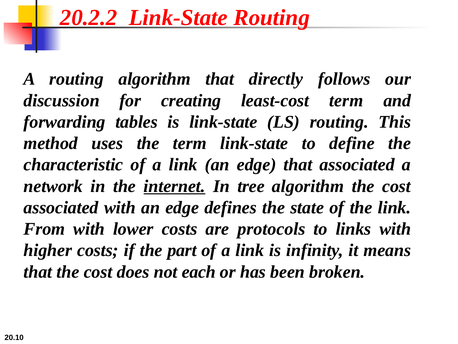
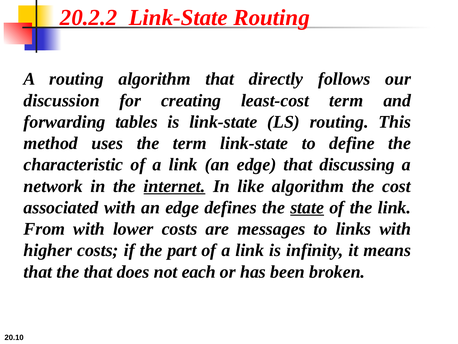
that associated: associated -> discussing
tree: tree -> like
state underline: none -> present
protocols: protocols -> messages
that the cost: cost -> that
